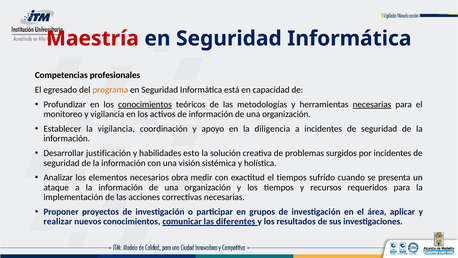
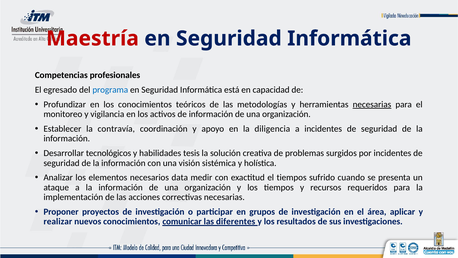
programa colour: orange -> blue
conocimientos at (145, 104) underline: present -> none
la vigilancia: vigilancia -> contravía
justificación: justificación -> tecnológicos
esto: esto -> tesis
obra: obra -> data
